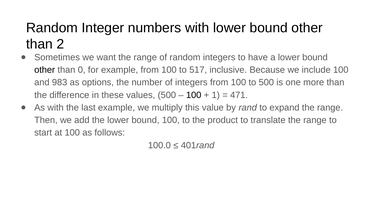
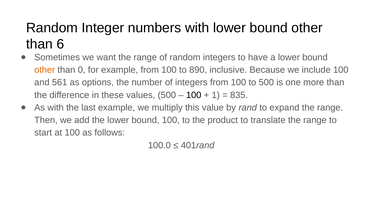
2: 2 -> 6
other at (45, 70) colour: black -> orange
517: 517 -> 890
983: 983 -> 561
471: 471 -> 835
